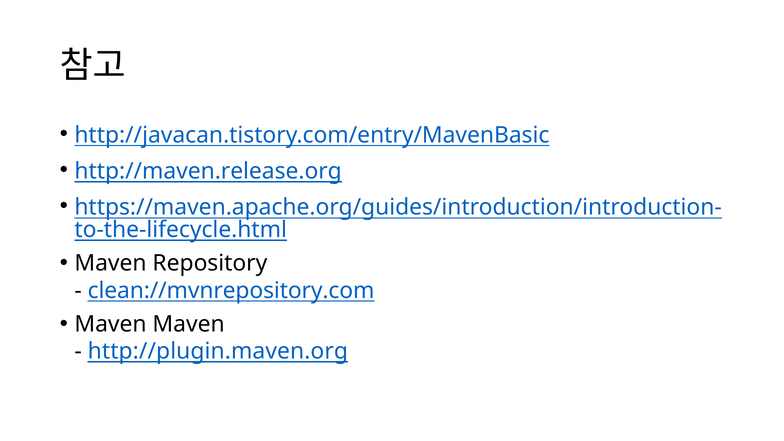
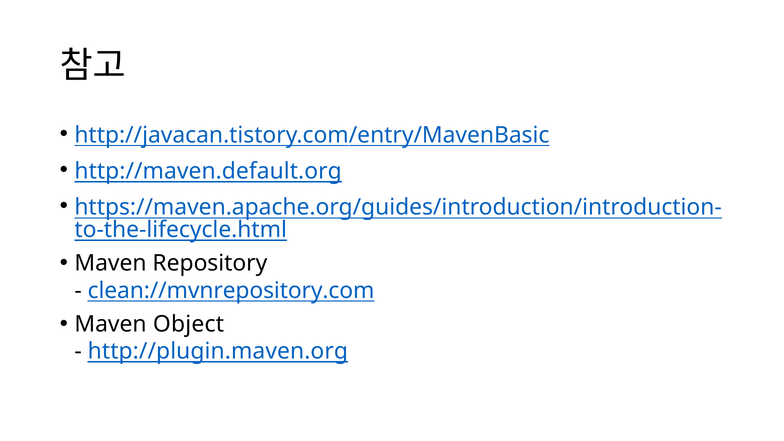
http://maven.release.org: http://maven.release.org -> http://maven.default.org
Maven Maven: Maven -> Object
